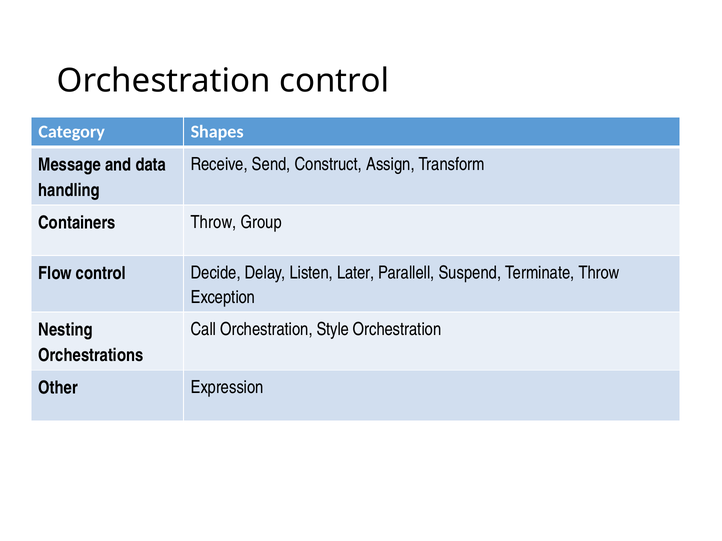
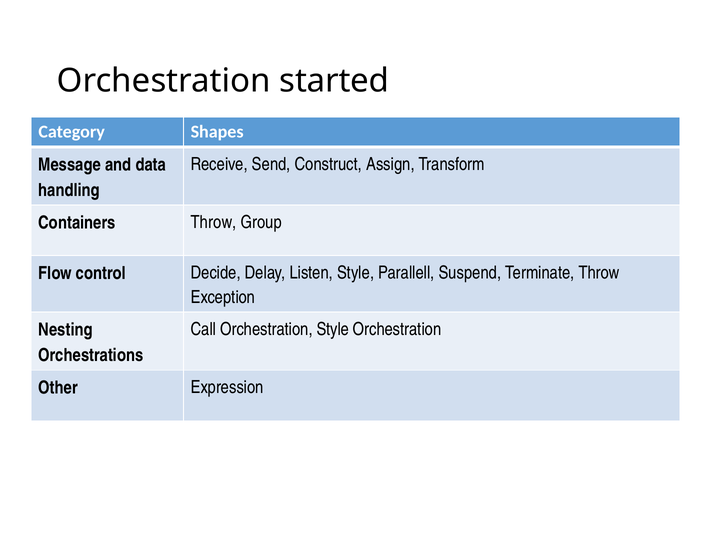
Orchestration control: control -> started
Listen Later: Later -> Style
